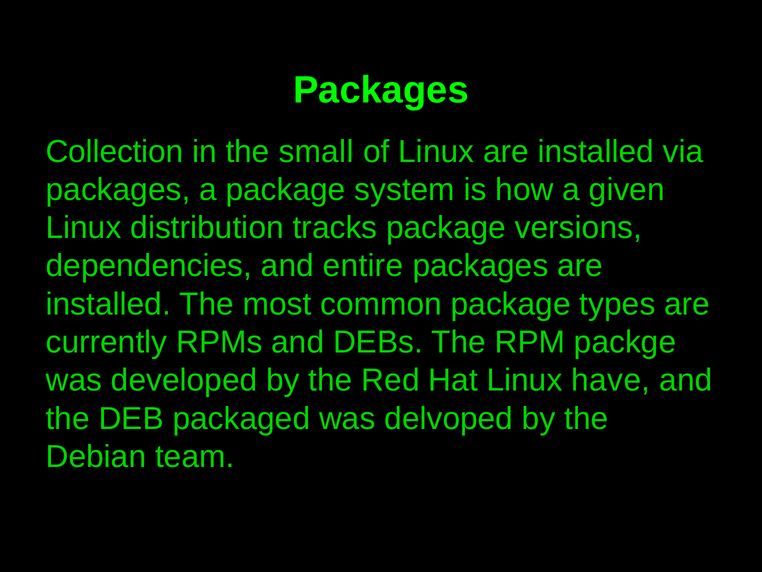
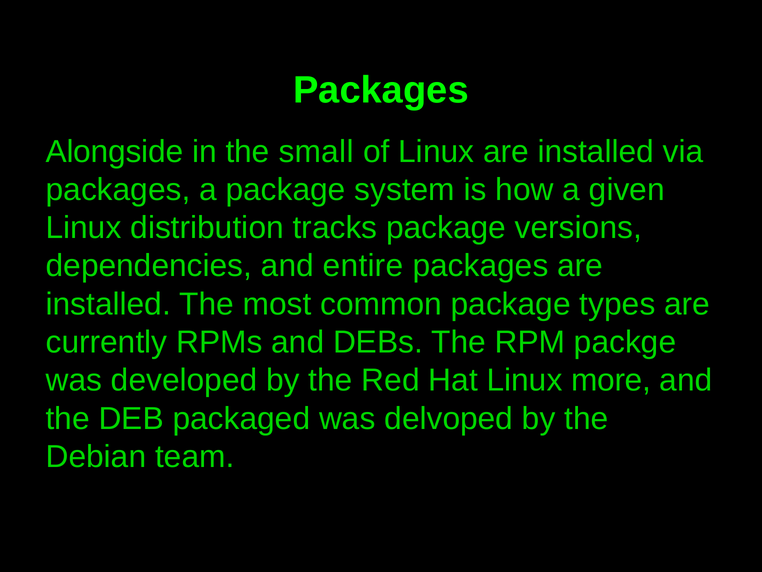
Collection: Collection -> Alongside
have: have -> more
